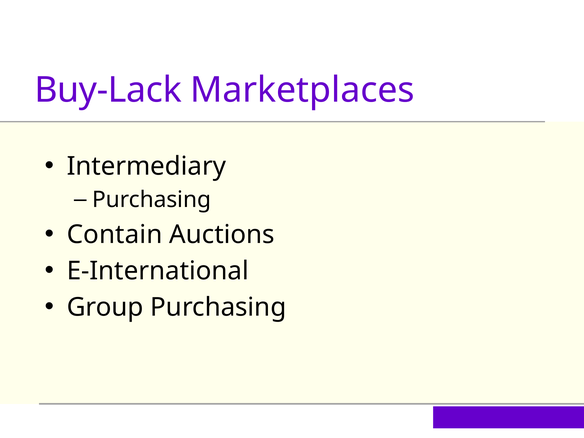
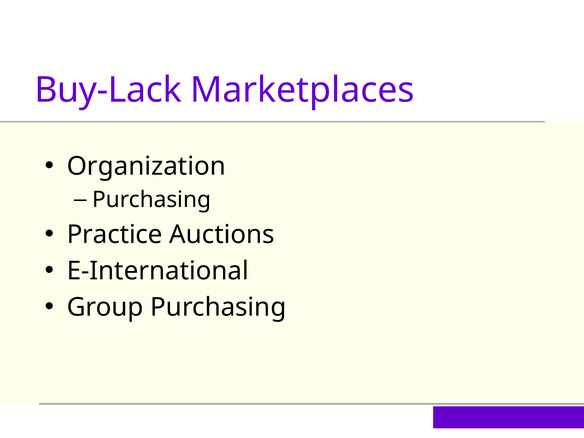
Intermediary: Intermediary -> Organization
Contain: Contain -> Practice
